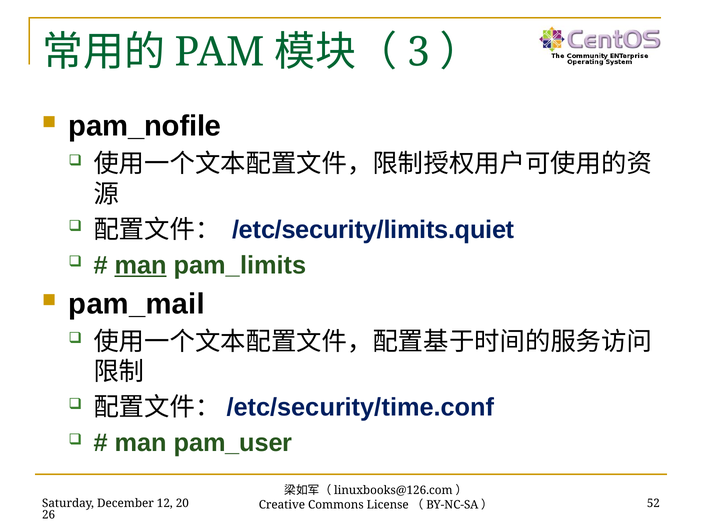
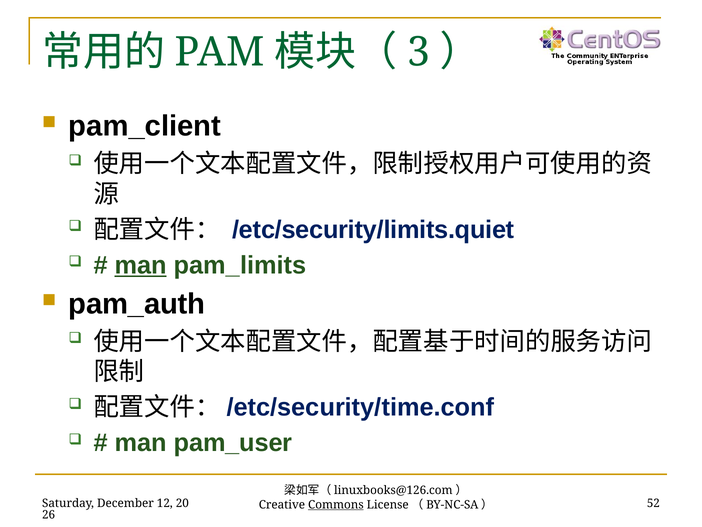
pam_nofile: pam_nofile -> pam_client
pam_mail: pam_mail -> pam_auth
Commons underline: none -> present
